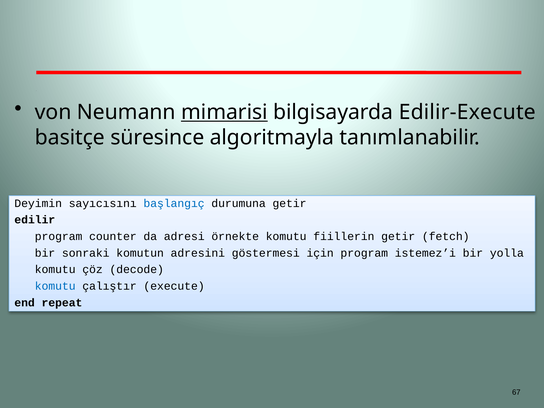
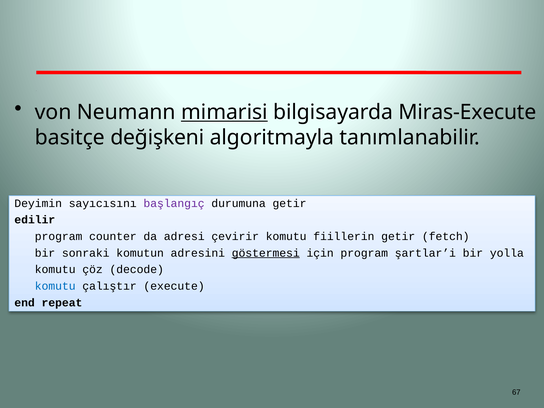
Edilir-Execute: Edilir-Execute -> Miras-Execute
süresince: süresince -> değişkeni
başlangıç colour: blue -> purple
örnekte: örnekte -> çevirir
göstermesi underline: none -> present
istemez’i: istemez’i -> şartlar’i
